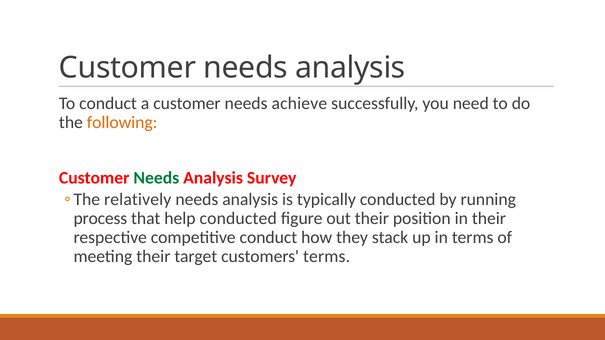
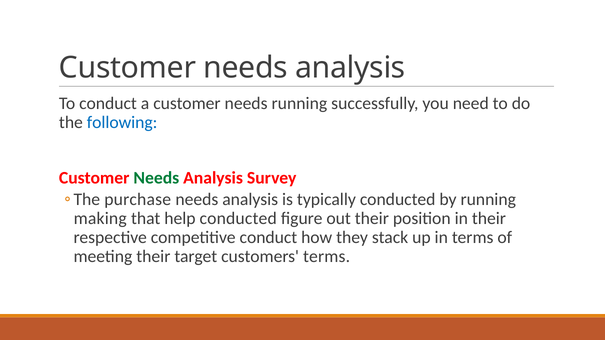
needs achieve: achieve -> running
following colour: orange -> blue
relatively: relatively -> purchase
process: process -> making
